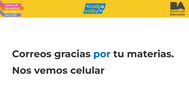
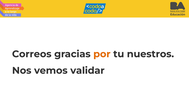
por colour: blue -> orange
materias: materias -> nuestros
celular: celular -> validar
